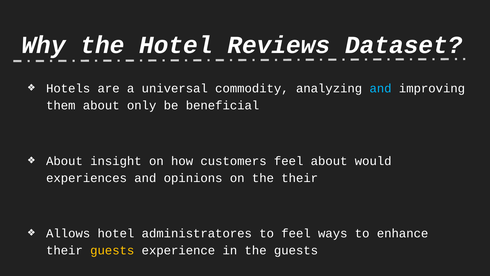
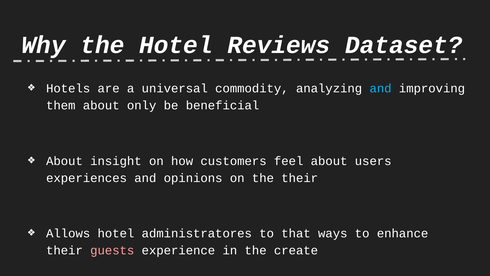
would: would -> users
to feel: feel -> that
guests at (112, 250) colour: yellow -> pink
the guests: guests -> create
